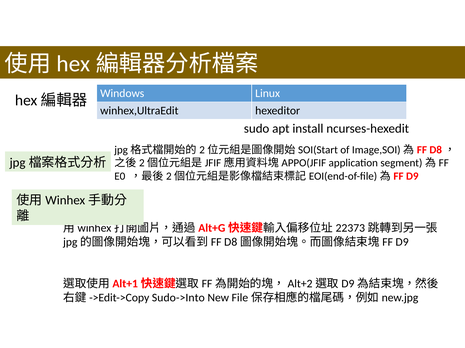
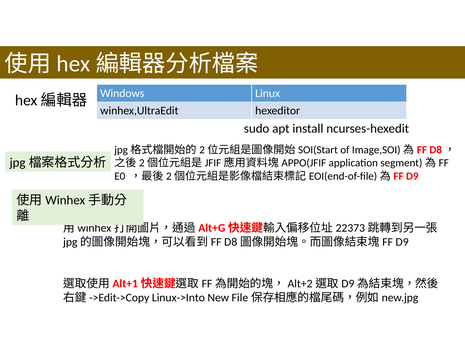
Sudo->Into: Sudo->Into -> Linux->Into
